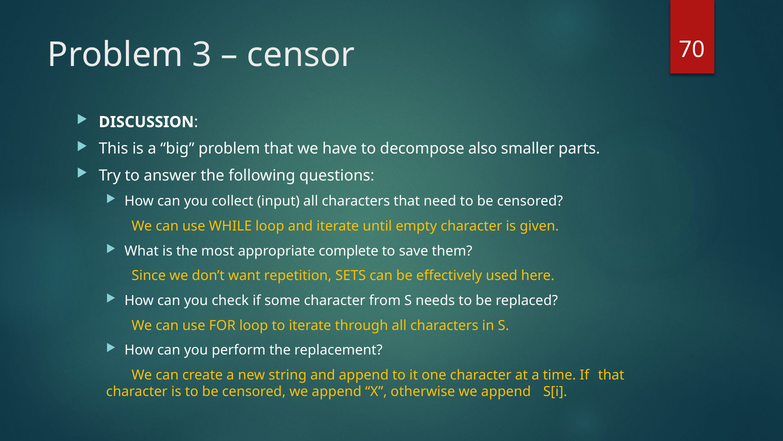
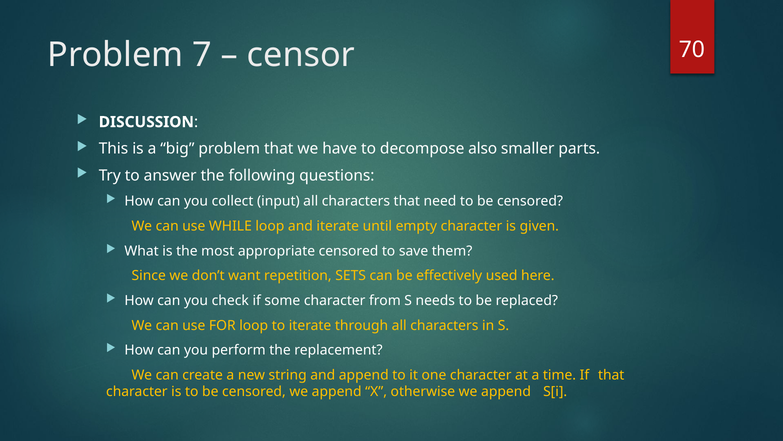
3: 3 -> 7
appropriate complete: complete -> censored
